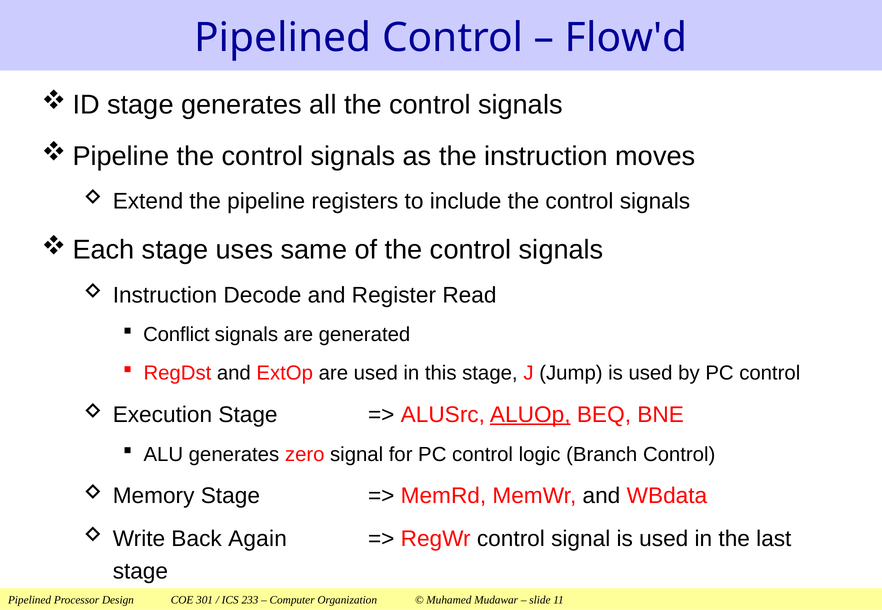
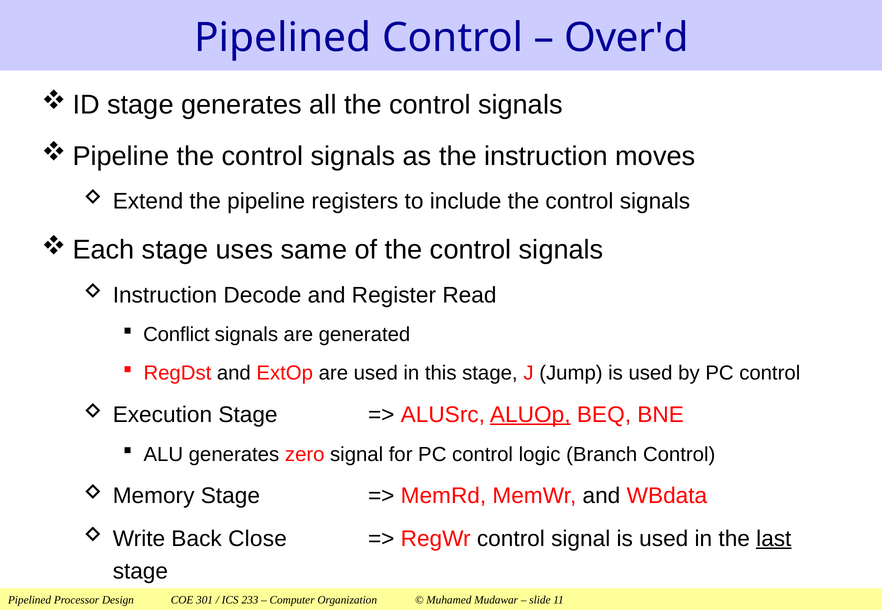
Flow'd: Flow'd -> Over'd
Again: Again -> Close
last underline: none -> present
